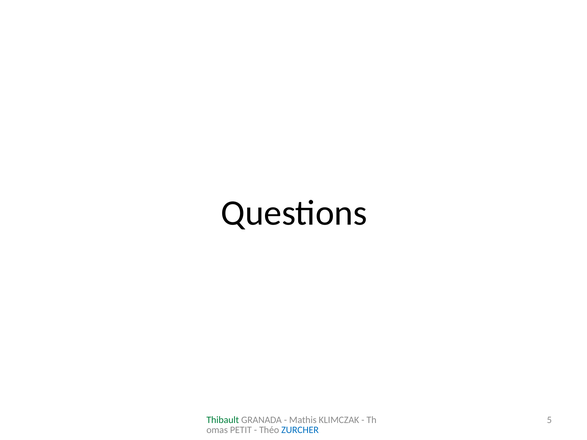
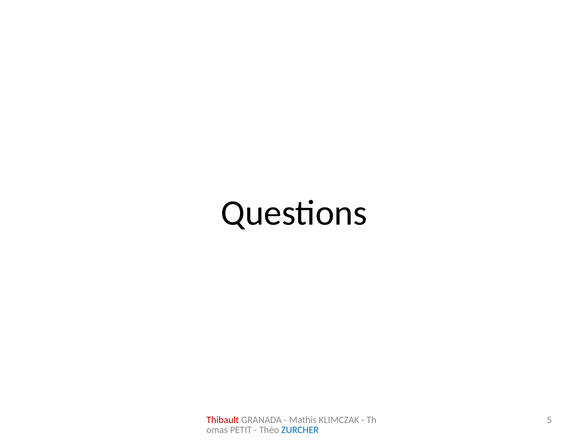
Thibault colour: green -> red
